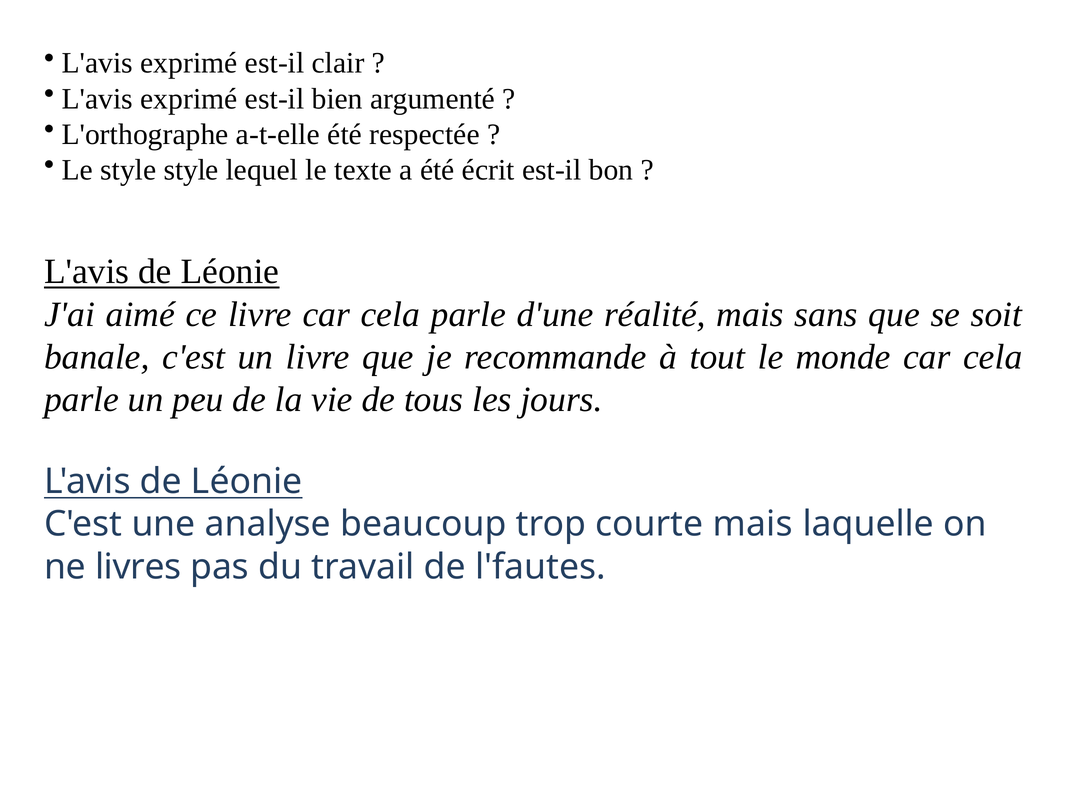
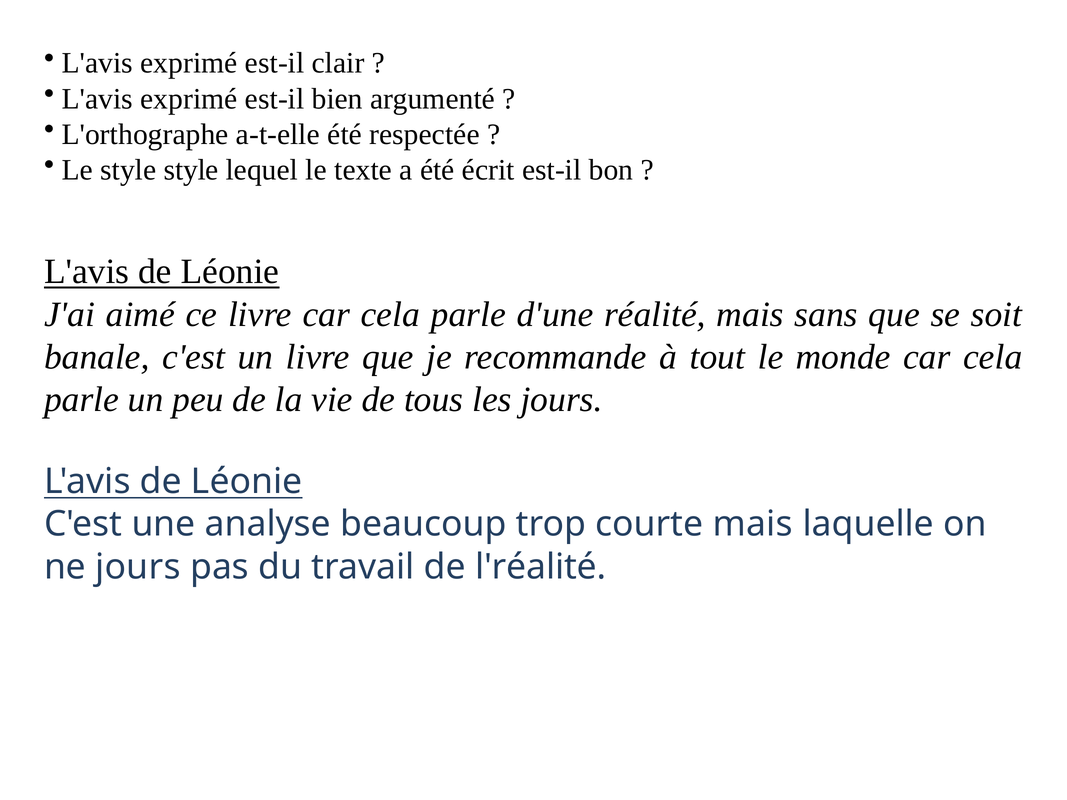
ne livres: livres -> jours
l'fautes: l'fautes -> l'réalité
